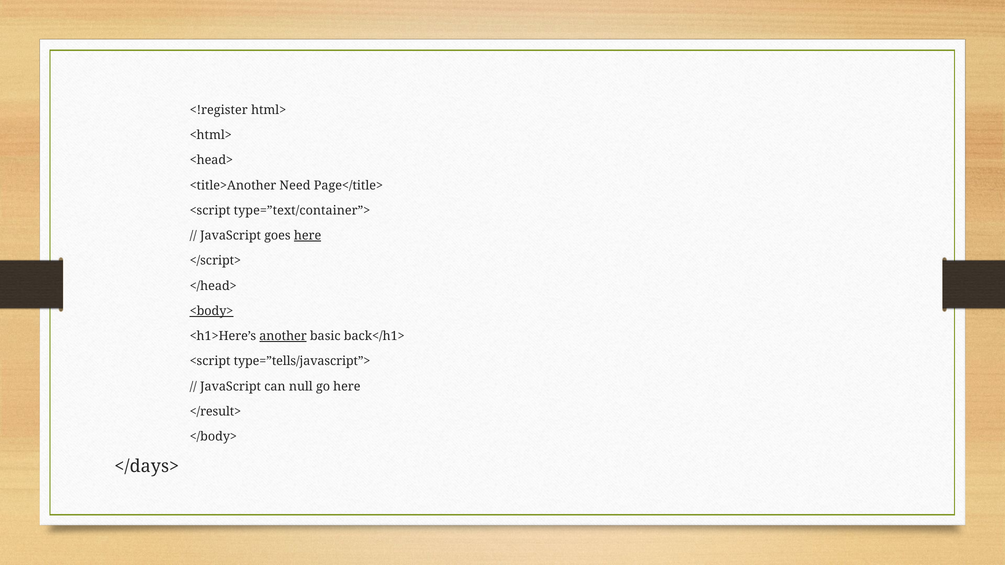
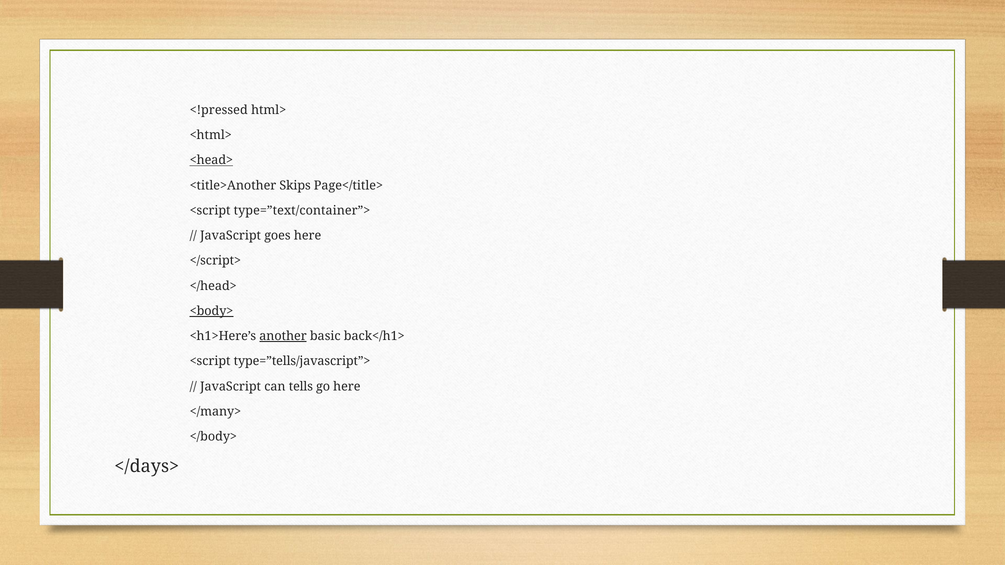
<!register: <!register -> <!pressed
<head> underline: none -> present
Need: Need -> Skips
here at (308, 236) underline: present -> none
null: null -> tells
</result>: </result> -> </many>
